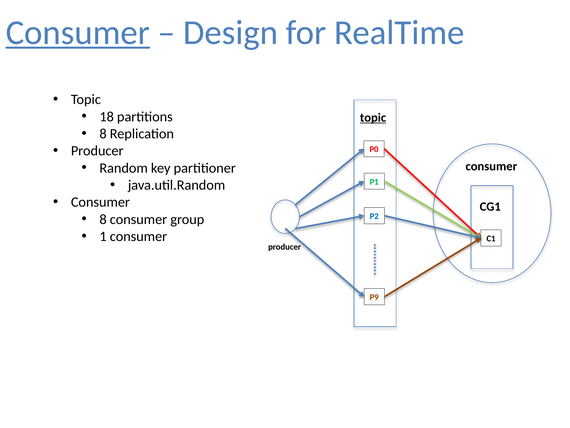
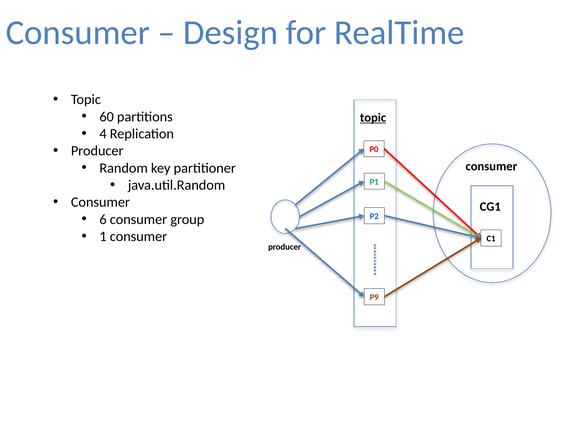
Consumer at (78, 33) underline: present -> none
18: 18 -> 60
8 at (103, 134): 8 -> 4
8 at (103, 219): 8 -> 6
